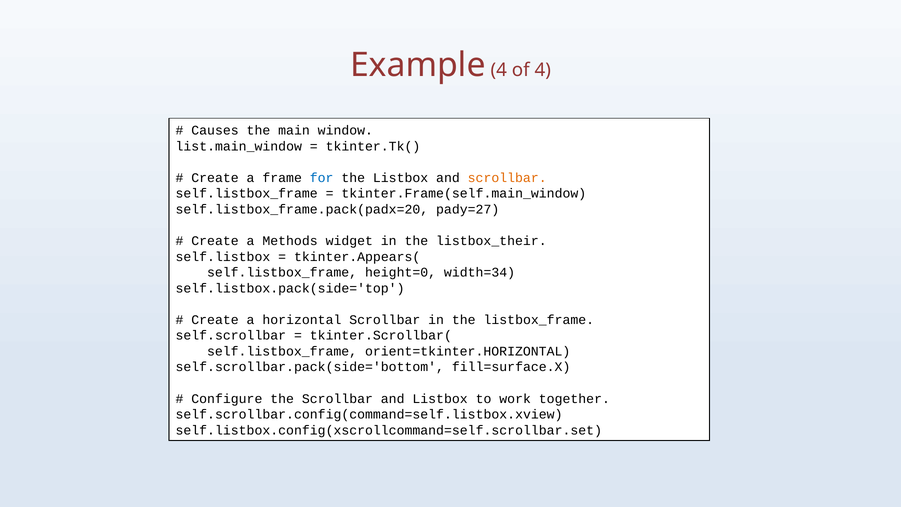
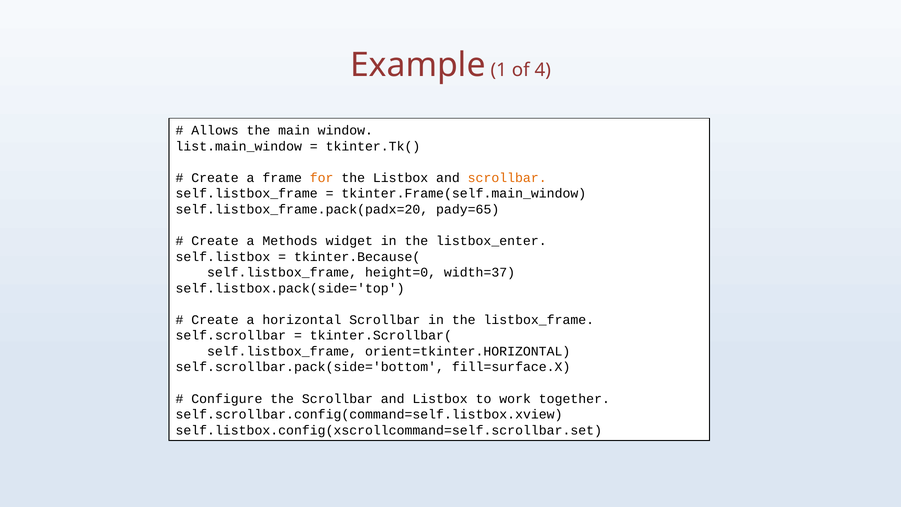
Example 4: 4 -> 1
Causes: Causes -> Allows
for colour: blue -> orange
pady=27: pady=27 -> pady=65
listbox_their: listbox_their -> listbox_enter
tkinter.Appears(: tkinter.Appears( -> tkinter.Because(
width=34: width=34 -> width=37
